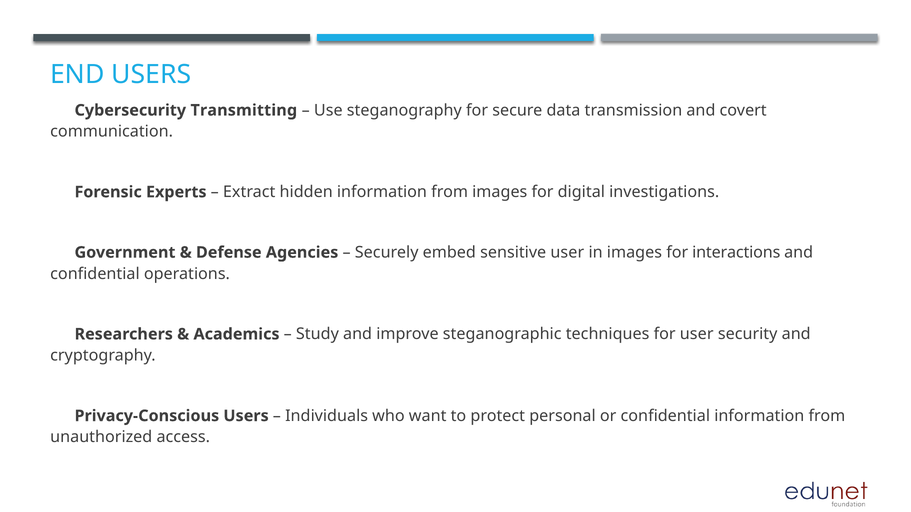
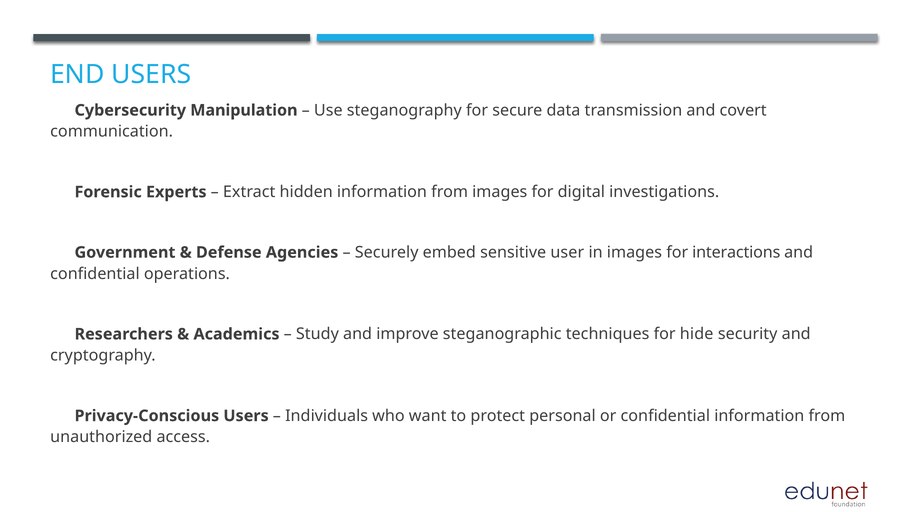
Transmitting: Transmitting -> Manipulation
for user: user -> hide
